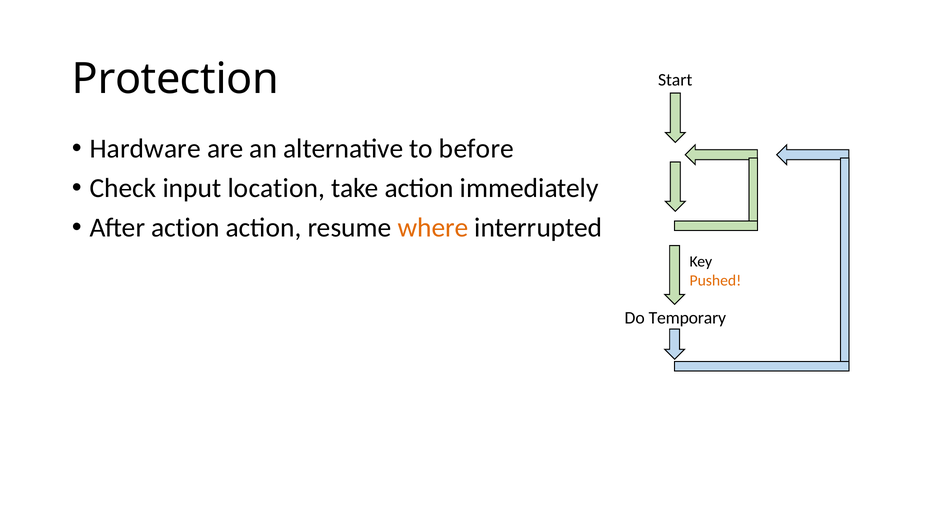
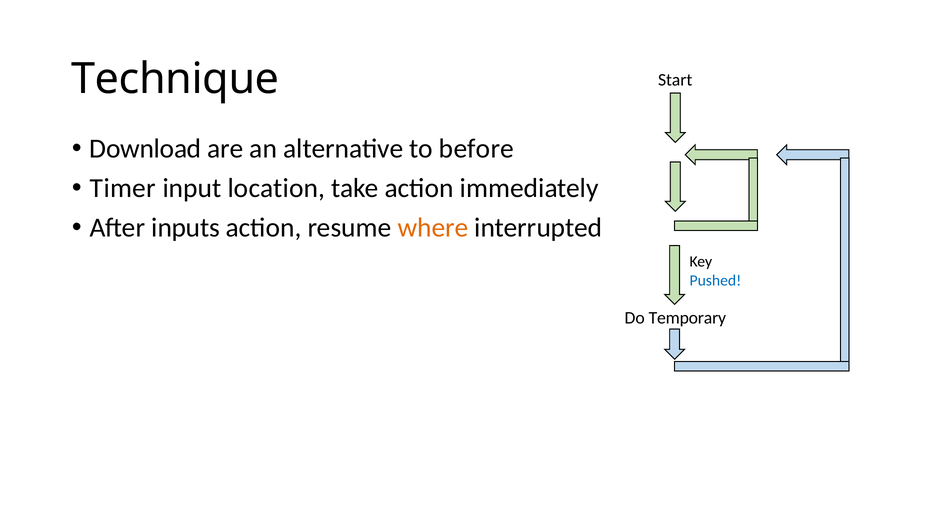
Protection: Protection -> Technique
Hardware: Hardware -> Download
Check: Check -> Timer
After action: action -> inputs
Pushed colour: orange -> blue
